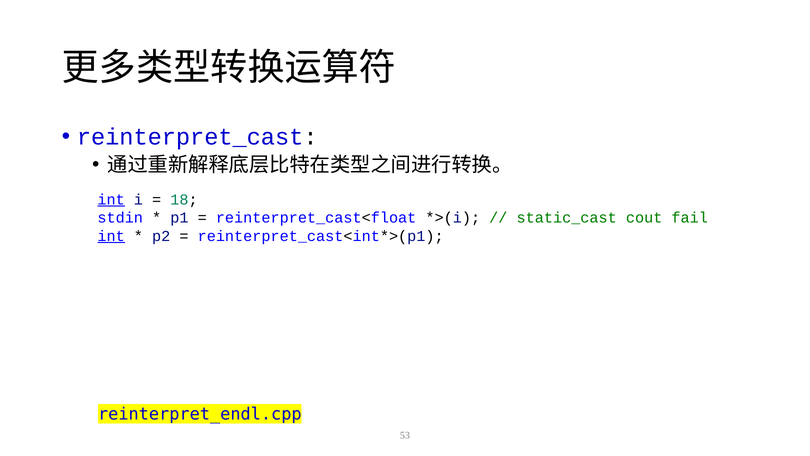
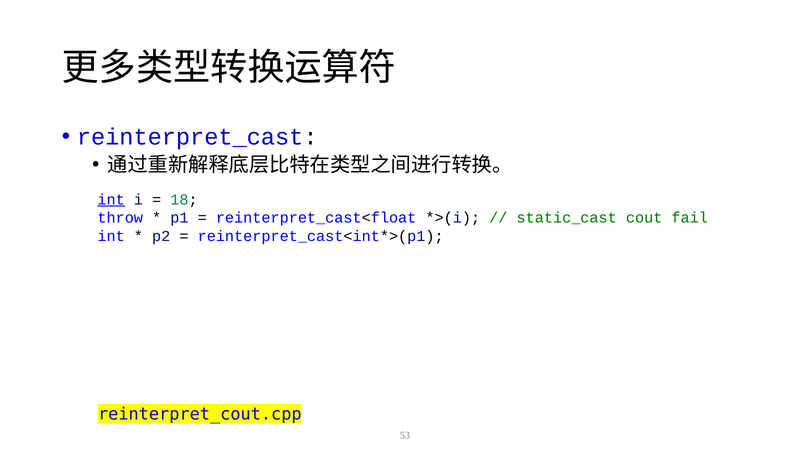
stdin: stdin -> throw
int at (111, 236) underline: present -> none
reinterpret_endl.cpp: reinterpret_endl.cpp -> reinterpret_cout.cpp
